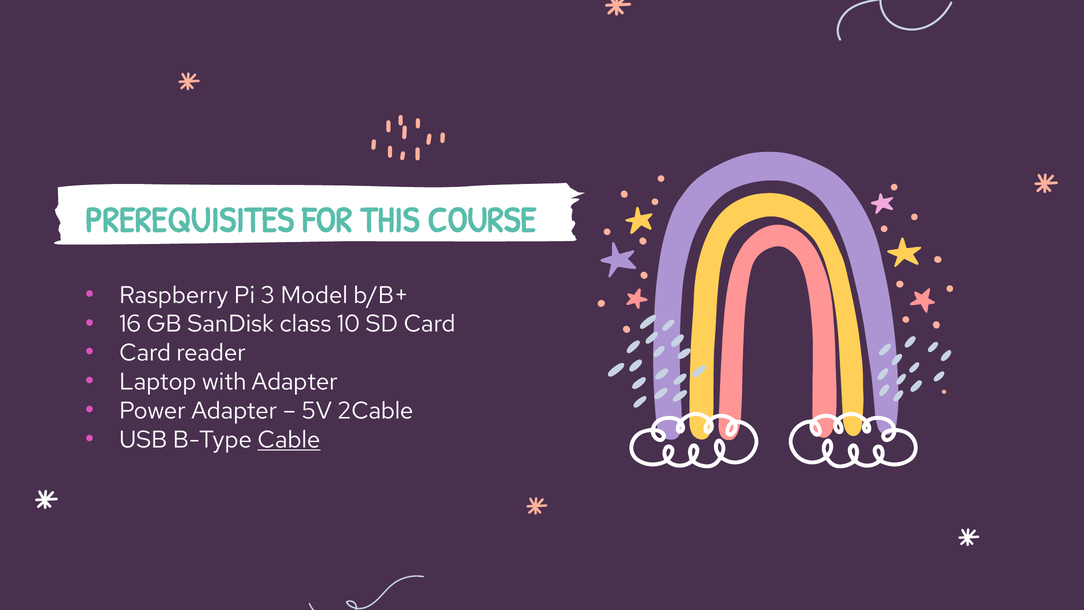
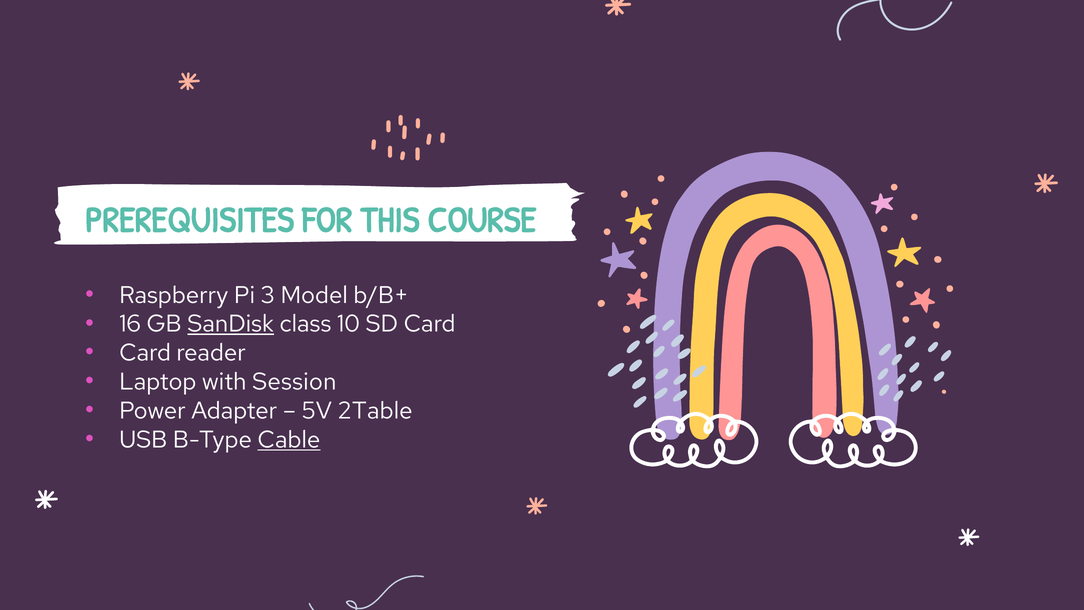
SanDisk underline: none -> present
with Adapter: Adapter -> Session
2Cable: 2Cable -> 2Table
